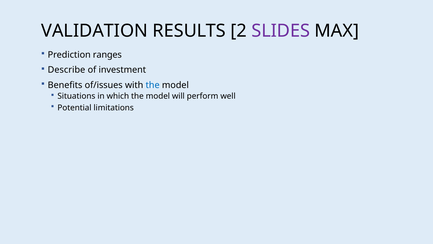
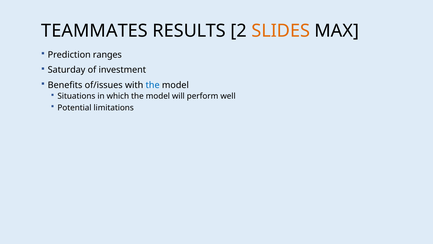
VALIDATION: VALIDATION -> TEAMMATES
SLIDES colour: purple -> orange
Describe: Describe -> Saturday
